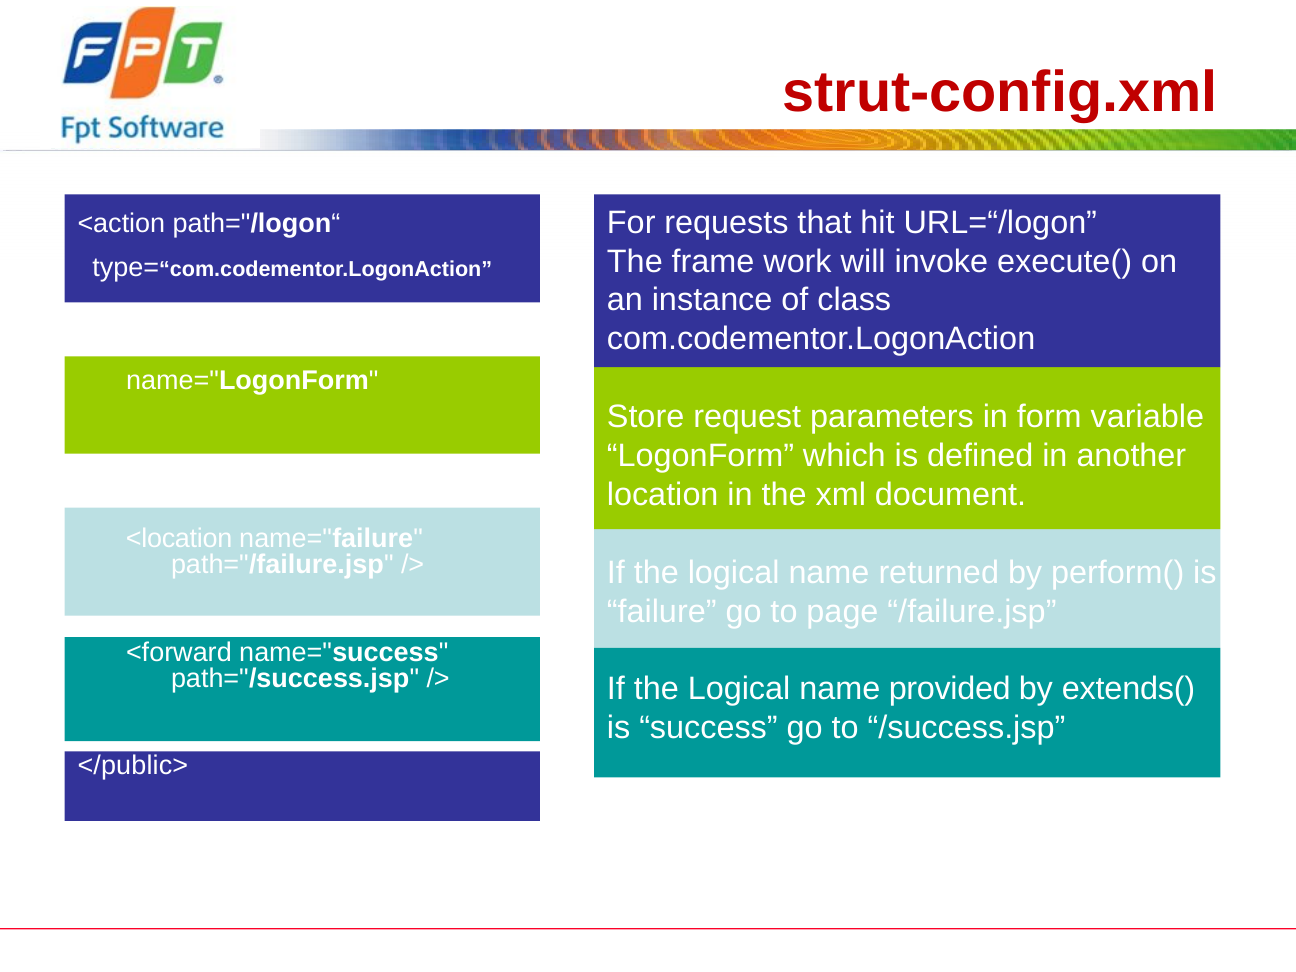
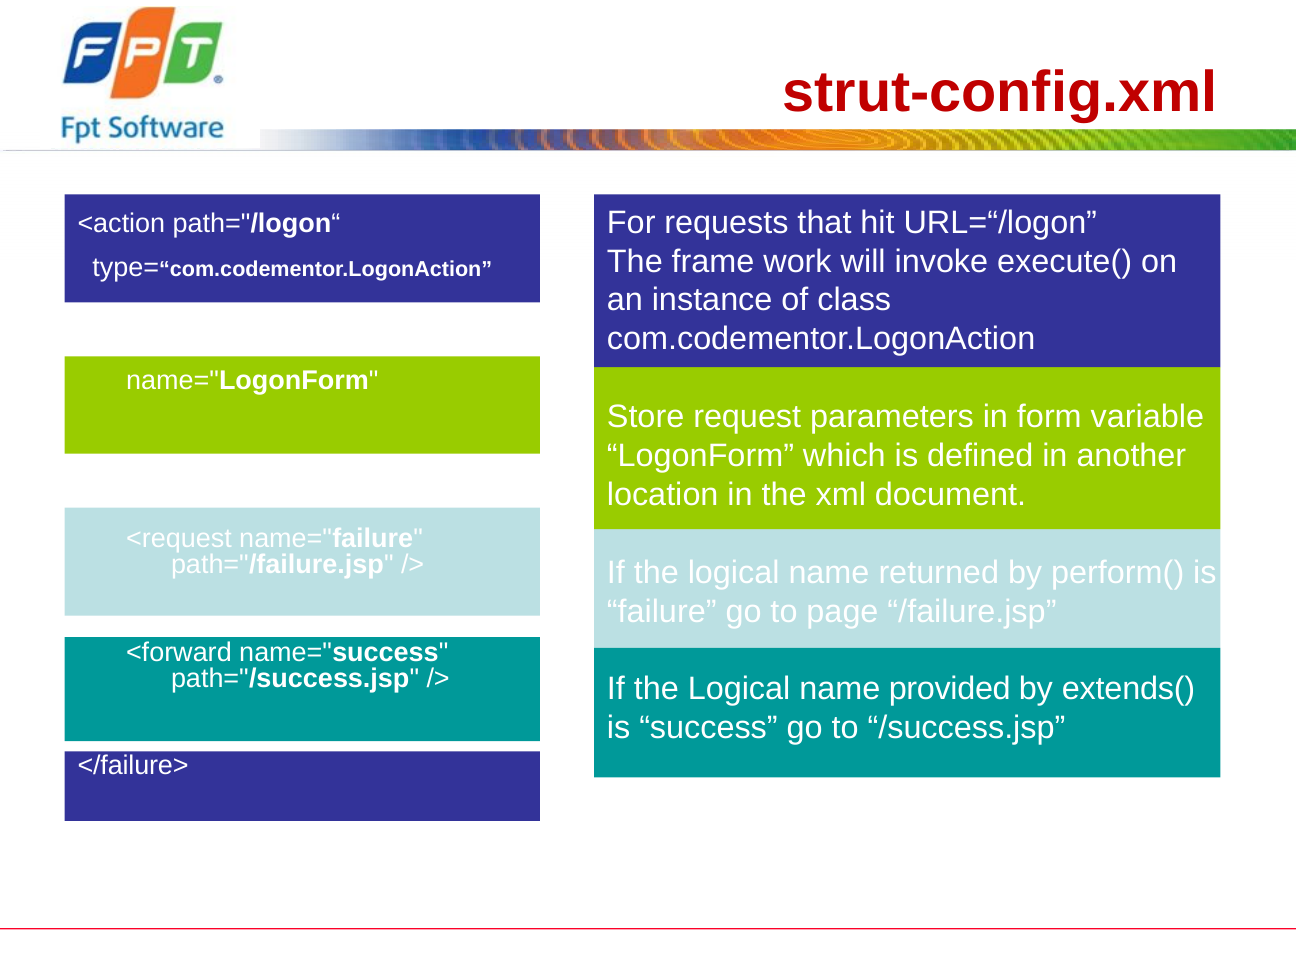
<location: <location -> <request
</public>: </public> -> </failure>
